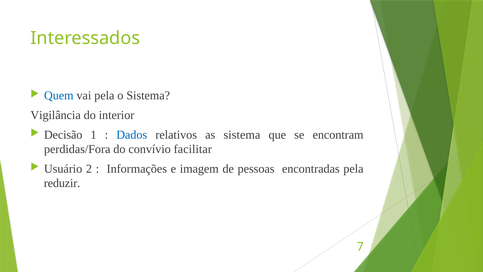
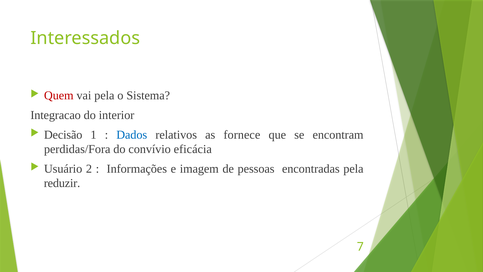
Quem colour: blue -> red
Vigilância: Vigilância -> Integracao
as sistema: sistema -> fornece
facilitar: facilitar -> eficácia
